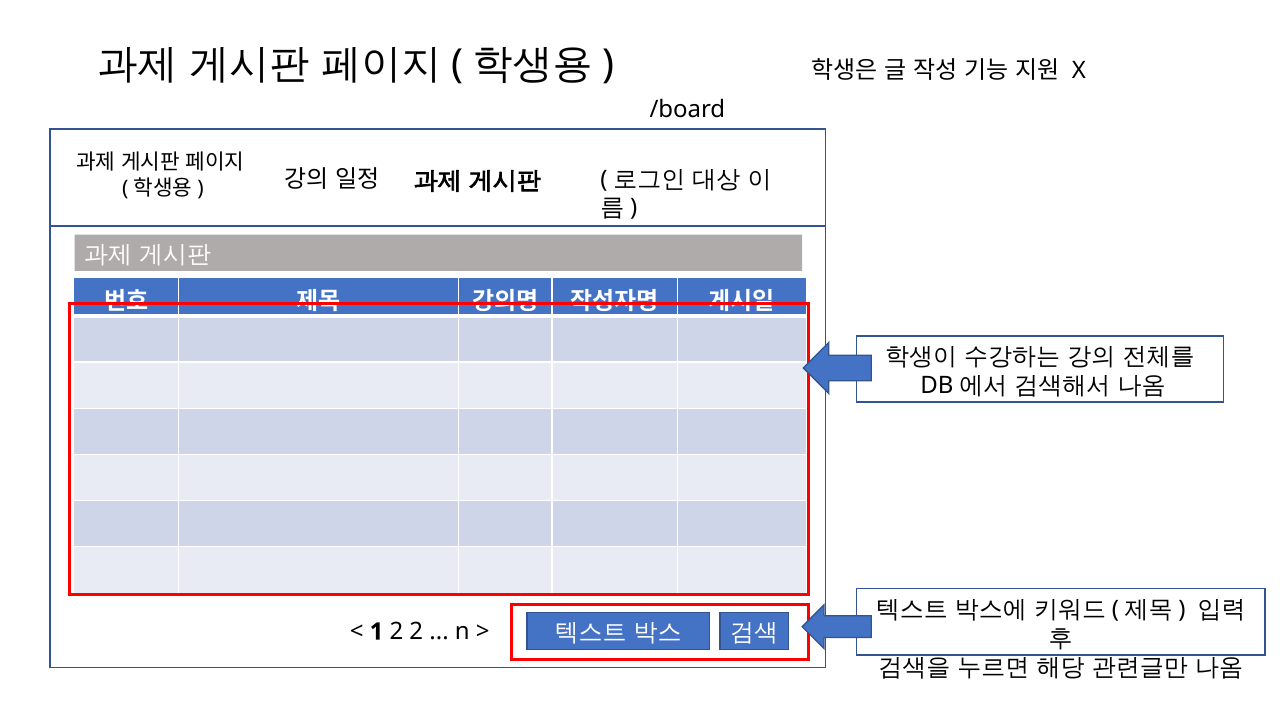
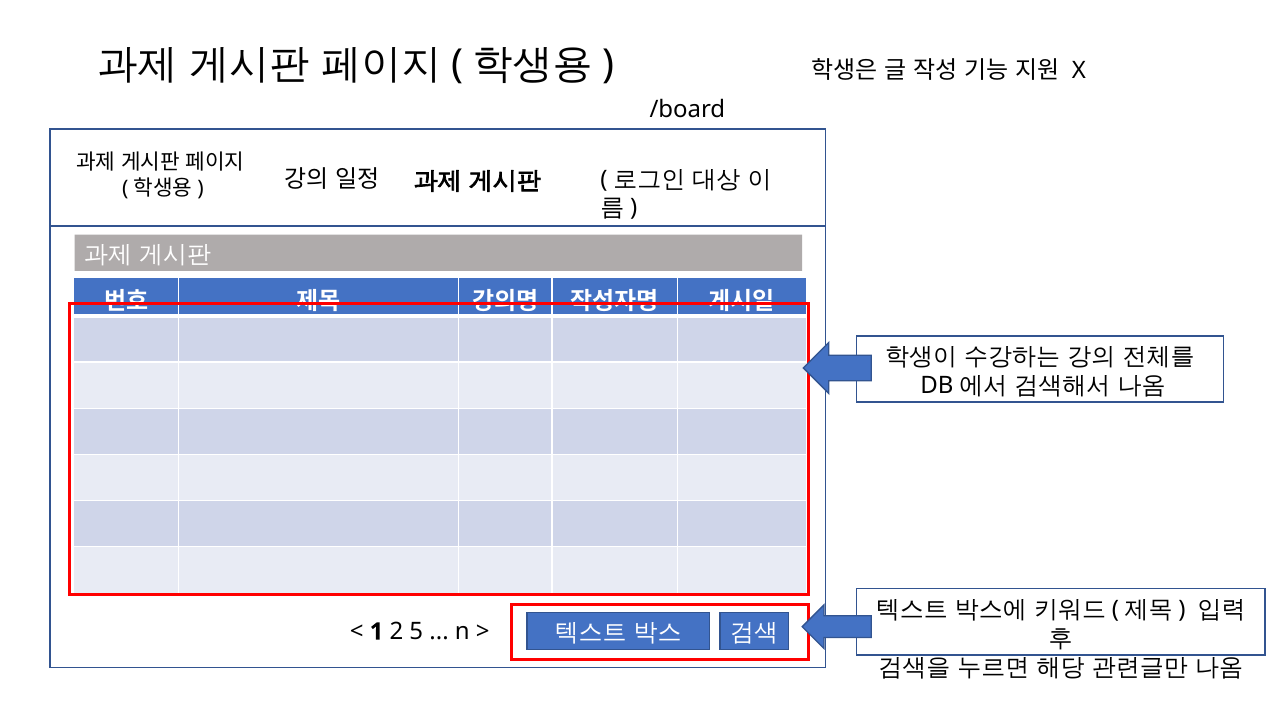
2 2: 2 -> 5
